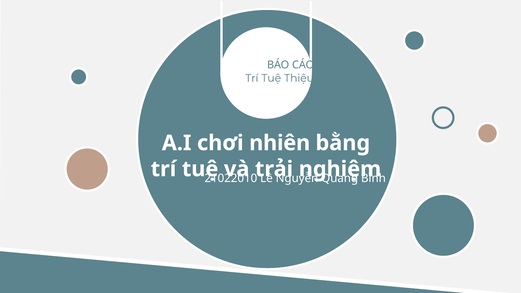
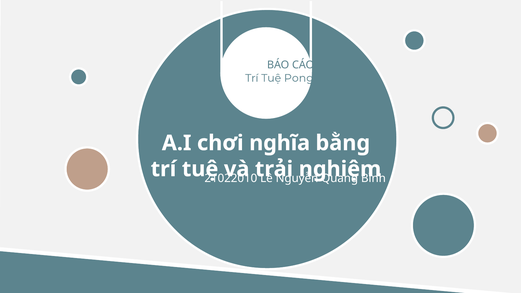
Thiệu: Thiệu -> Pong
nhiên: nhiên -> nghĩa
